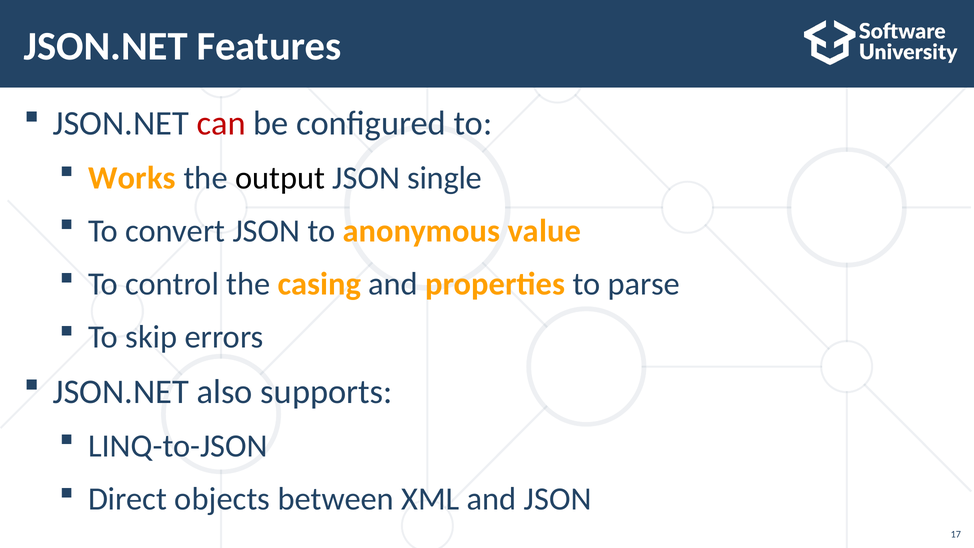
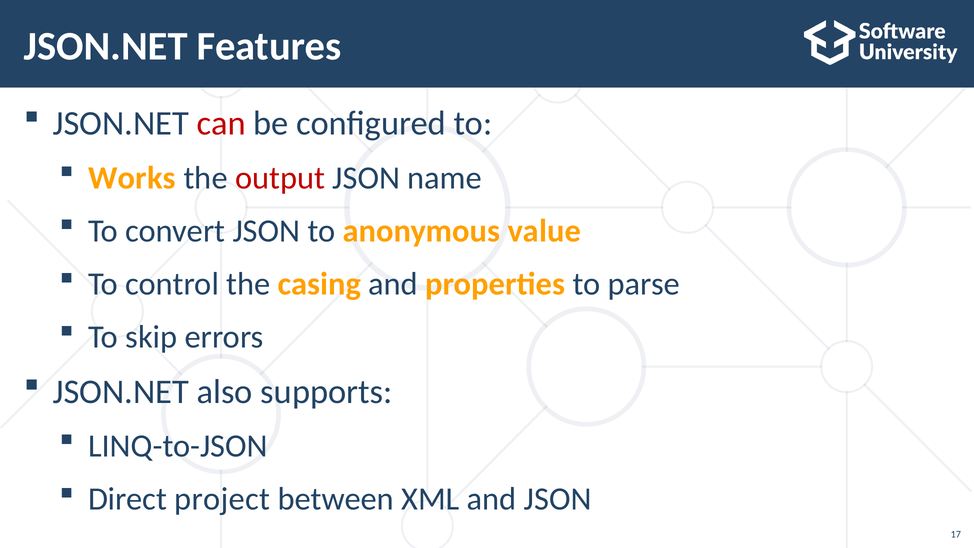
output colour: black -> red
single: single -> name
objects: objects -> project
